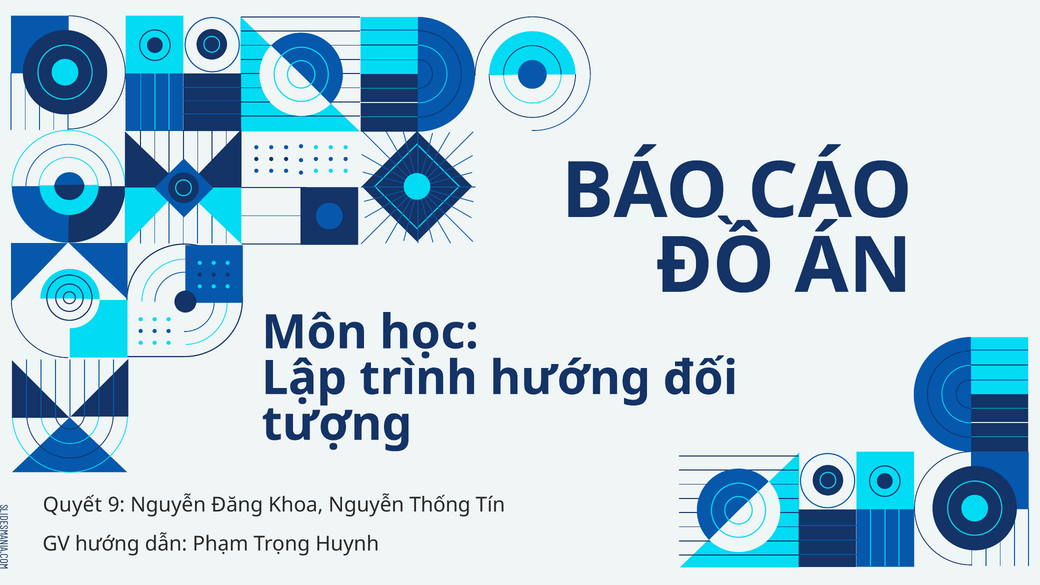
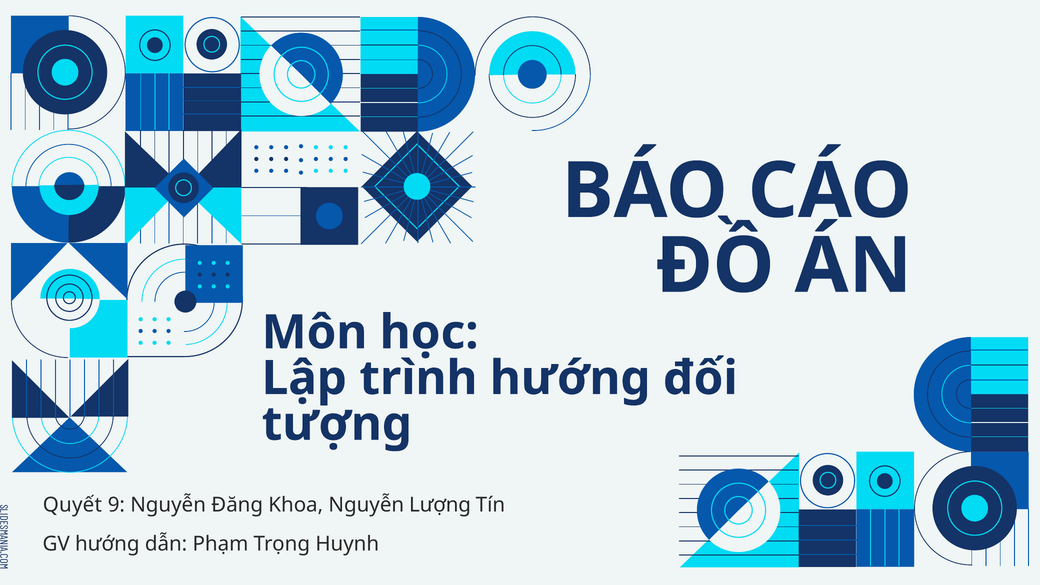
Thống: Thống -> Lượng
